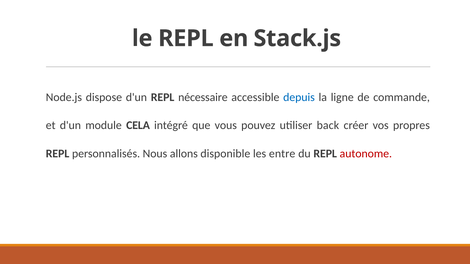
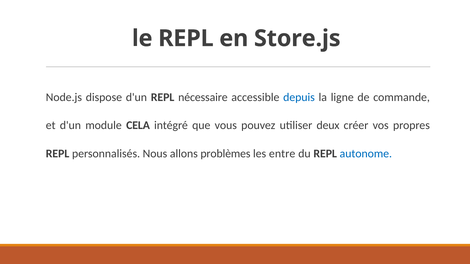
Stack.js: Stack.js -> Store.js
back: back -> deux
disponible: disponible -> problèmes
autonome colour: red -> blue
